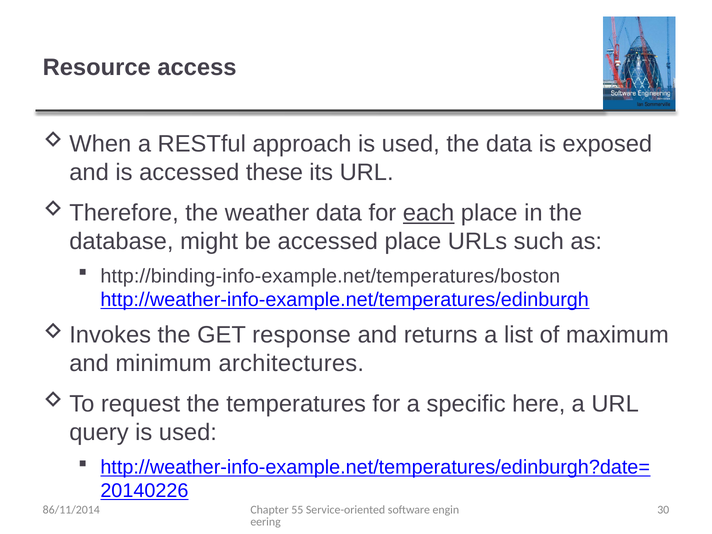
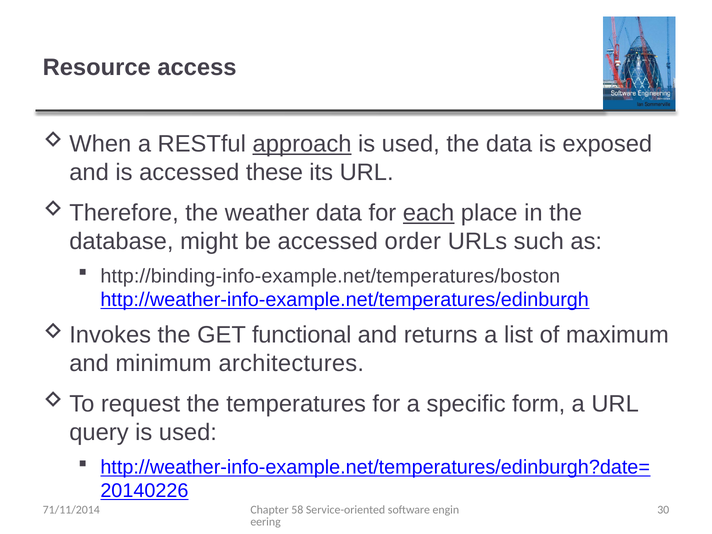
approach underline: none -> present
accessed place: place -> order
response: response -> functional
here: here -> form
55: 55 -> 58
86/11/2014: 86/11/2014 -> 71/11/2014
